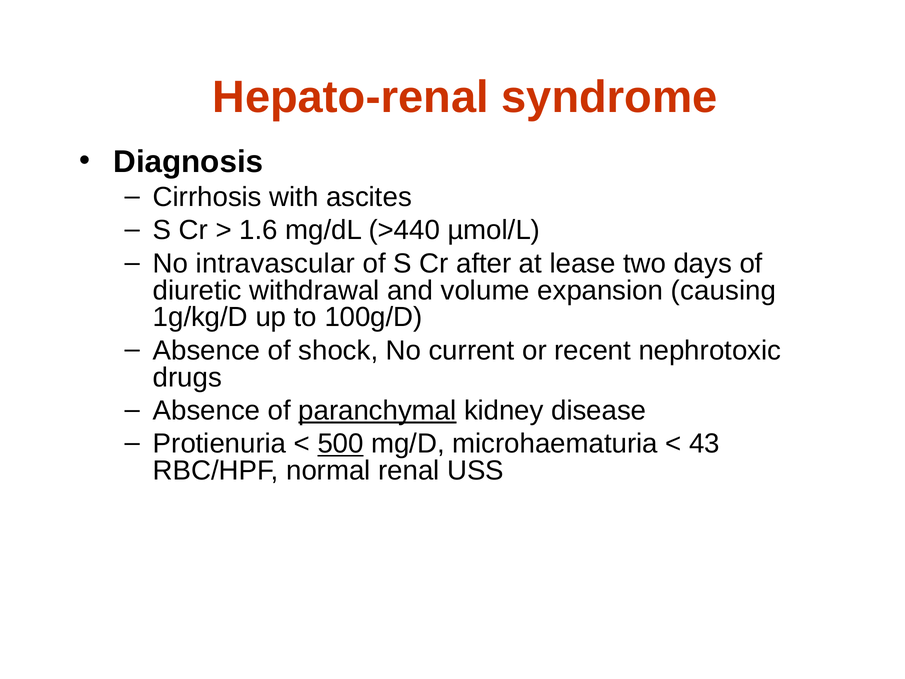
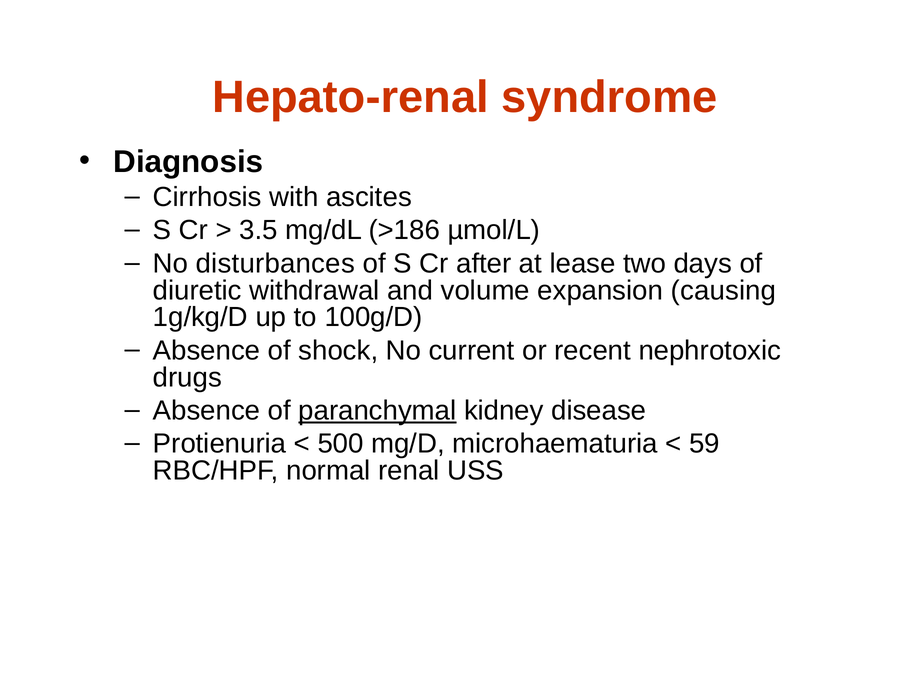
1.6: 1.6 -> 3.5
>440: >440 -> >186
intravascular: intravascular -> disturbances
500 underline: present -> none
43: 43 -> 59
